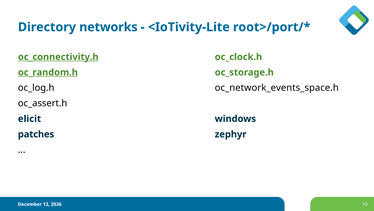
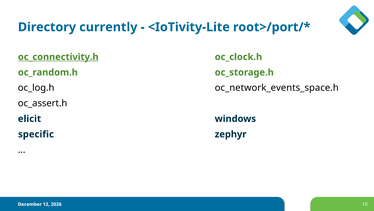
networks: networks -> currently
oc_random.h underline: present -> none
patches: patches -> specific
